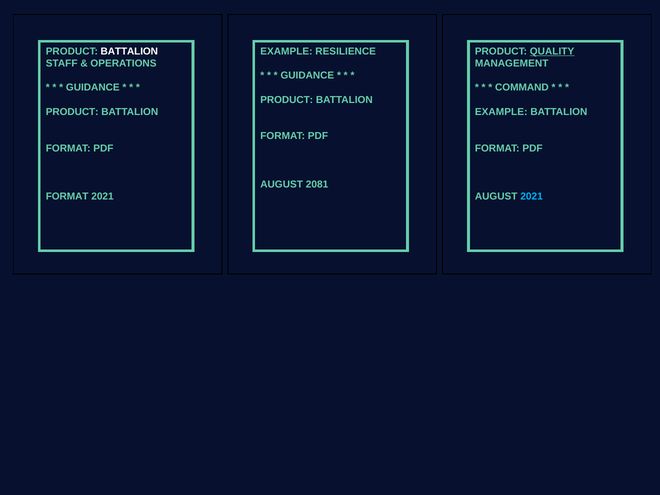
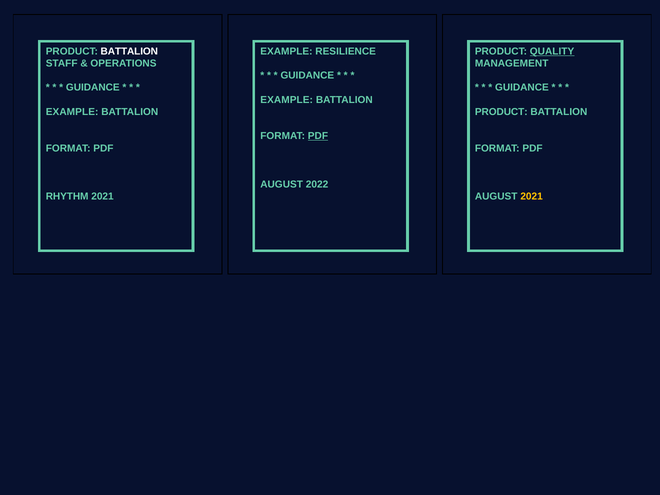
COMMAND at (522, 88): COMMAND -> GUIDANCE
PRODUCT at (287, 100): PRODUCT -> EXAMPLE
PRODUCT at (72, 112): PRODUCT -> EXAMPLE
EXAMPLE at (501, 112): EXAMPLE -> PRODUCT
PDF at (318, 136) underline: none -> present
2081: 2081 -> 2022
FORMAT at (67, 197): FORMAT -> RHYTHM
2021 at (532, 197) colour: light blue -> yellow
